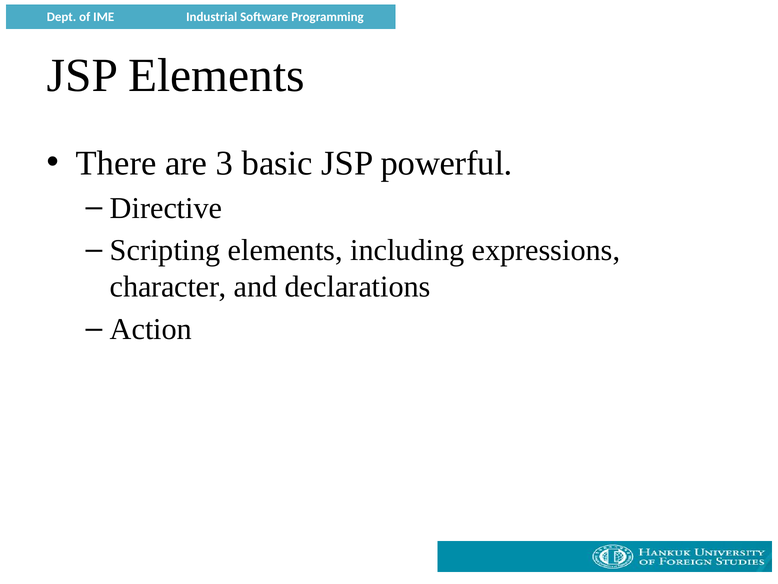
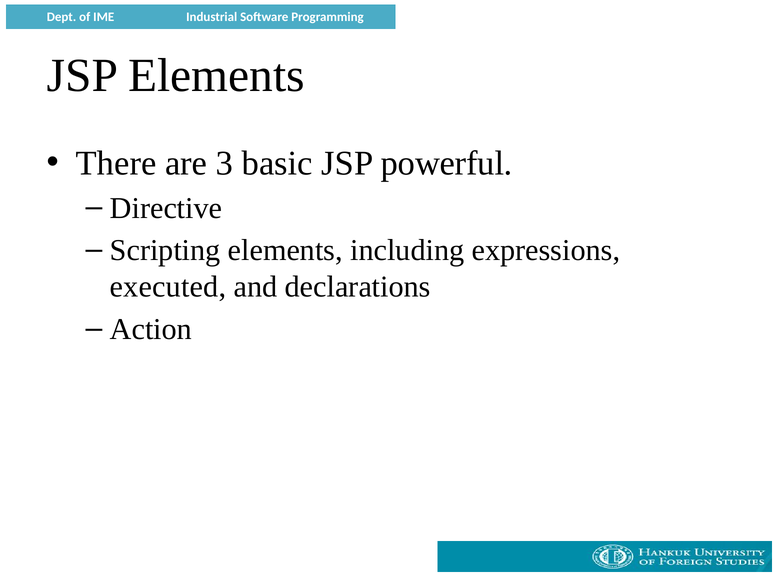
character: character -> executed
